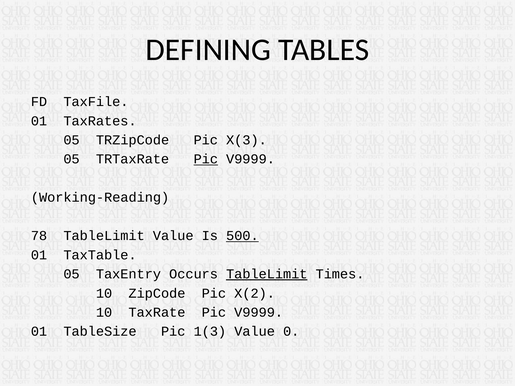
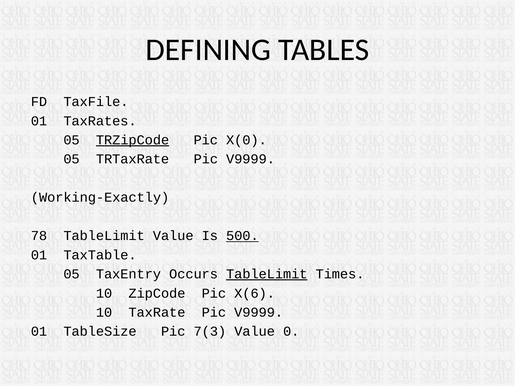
TRZipCode underline: none -> present
X(3: X(3 -> X(0
Pic at (206, 159) underline: present -> none
Working-Reading: Working-Reading -> Working-Exactly
X(2: X(2 -> X(6
1(3: 1(3 -> 7(3
